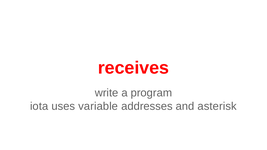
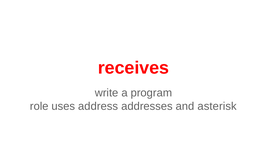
iota: iota -> role
variable: variable -> address
